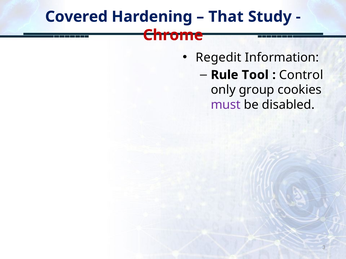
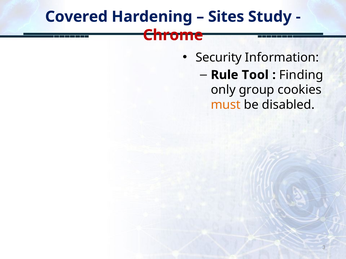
That: That -> Sites
Regedit: Regedit -> Security
Control: Control -> Finding
must colour: purple -> orange
